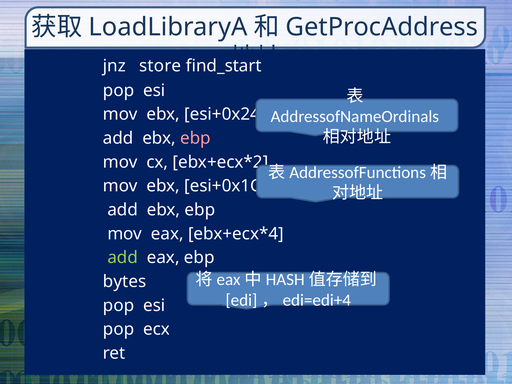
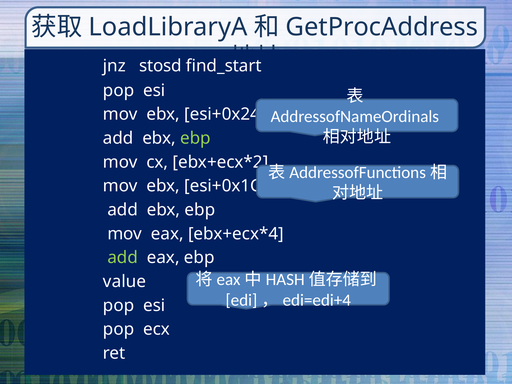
store: store -> stosd
ebp at (195, 138) colour: pink -> light green
bytes: bytes -> value
